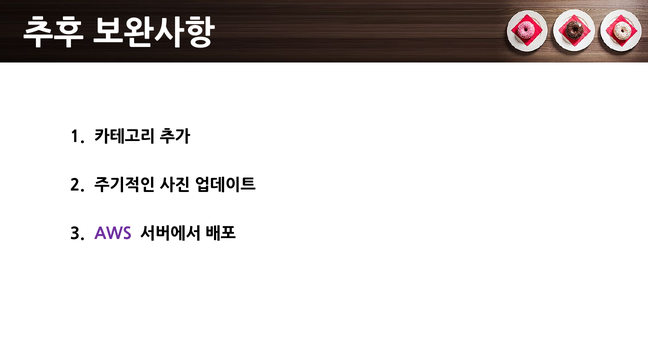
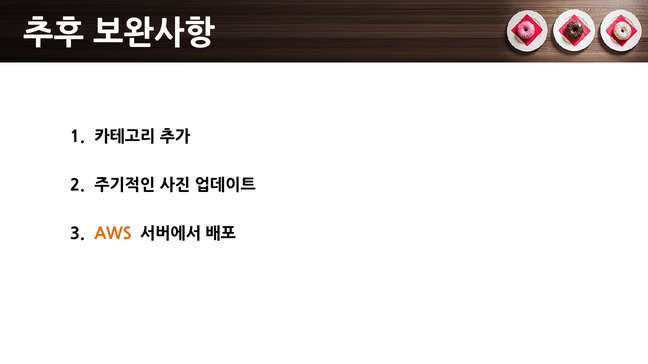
AWS colour: purple -> orange
